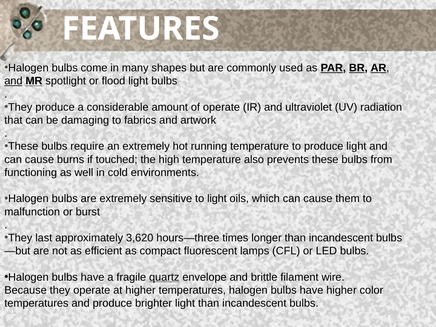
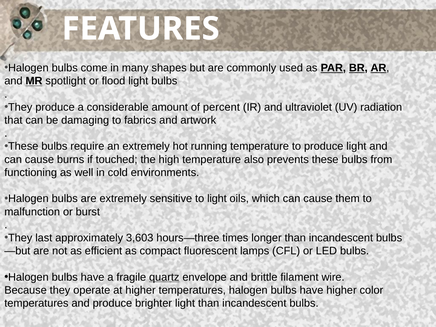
and at (13, 81) underline: present -> none
of operate: operate -> percent
3,620: 3,620 -> 3,603
